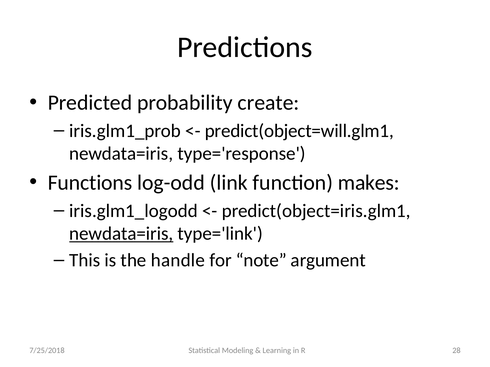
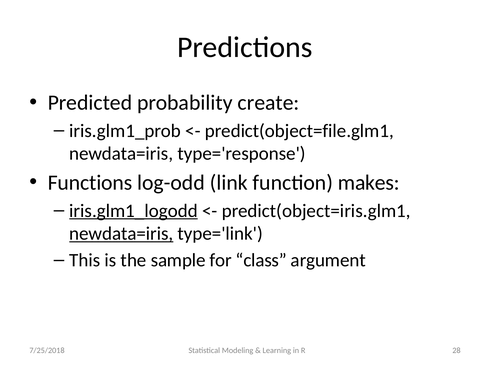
predict(object=will.glm1: predict(object=will.glm1 -> predict(object=file.glm1
iris.glm1_logodd underline: none -> present
handle: handle -> sample
note: note -> class
